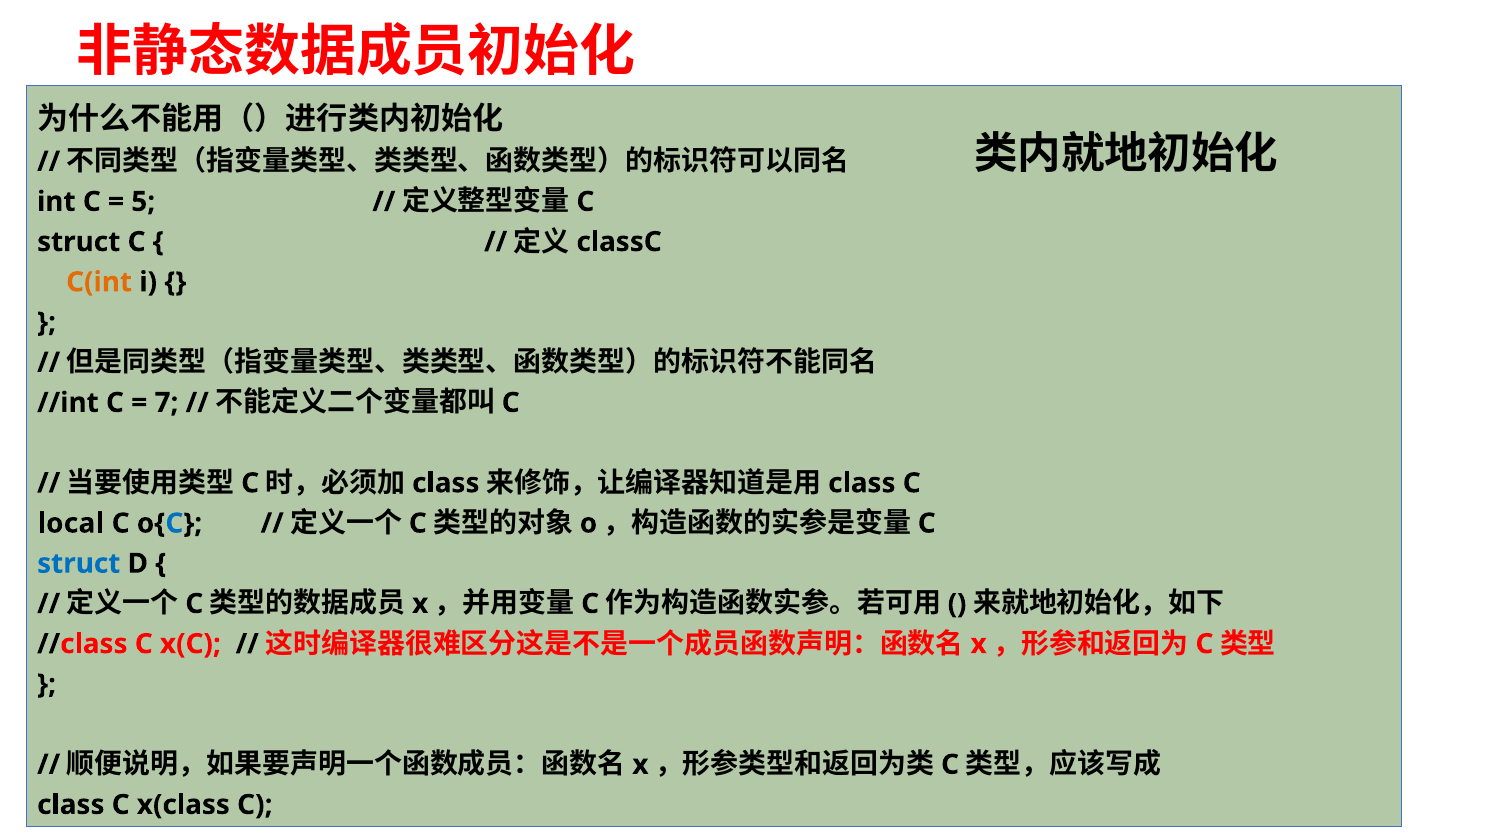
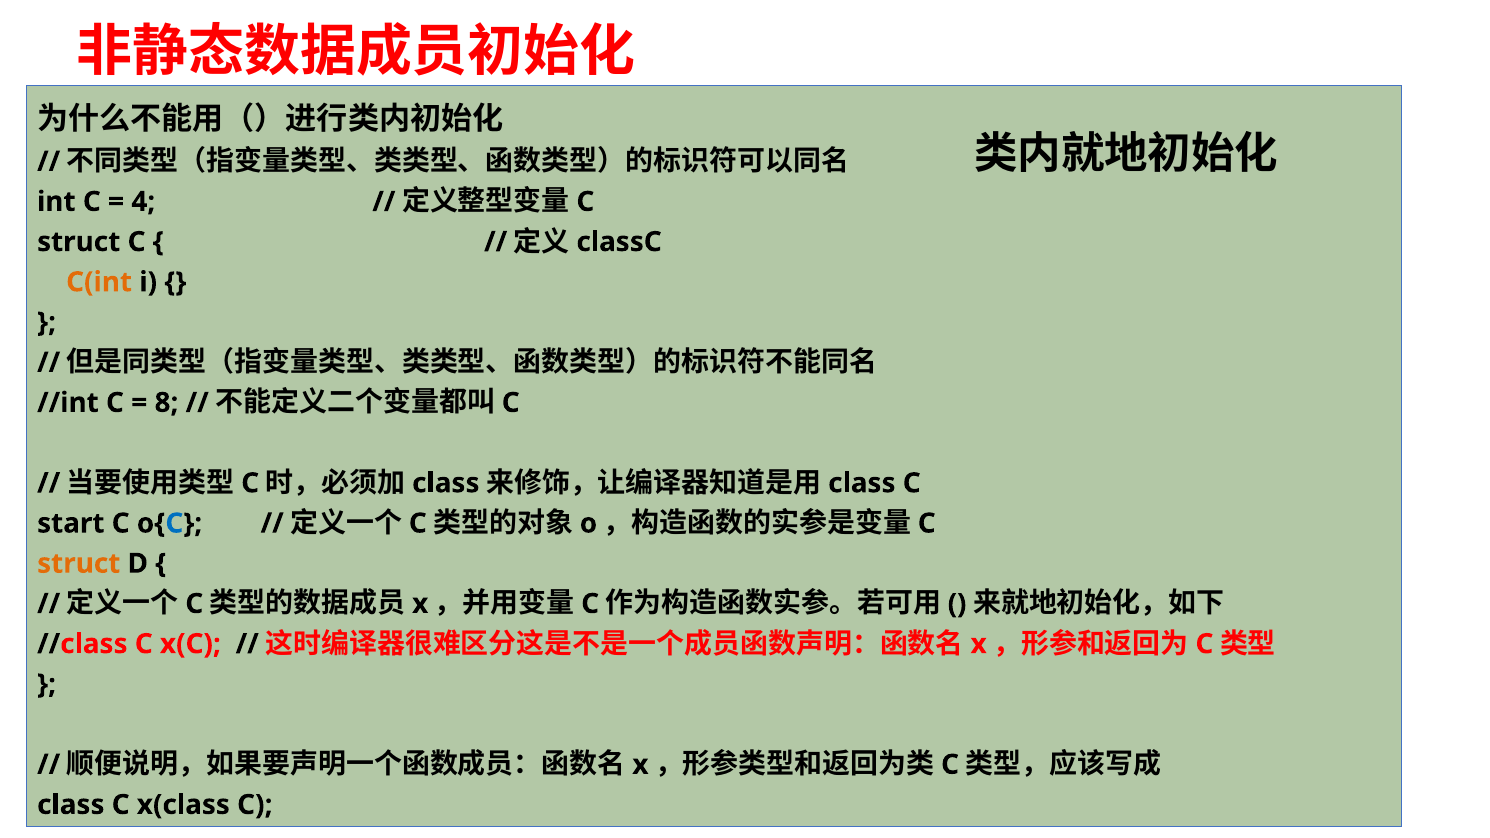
5: 5 -> 4
7: 7 -> 8
local: local -> start
struct at (79, 564) colour: blue -> orange
